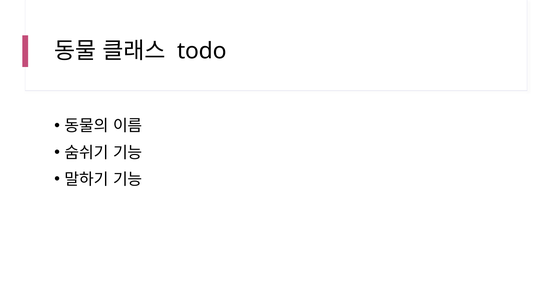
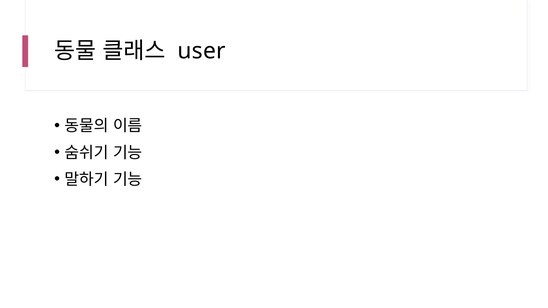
todo: todo -> user
